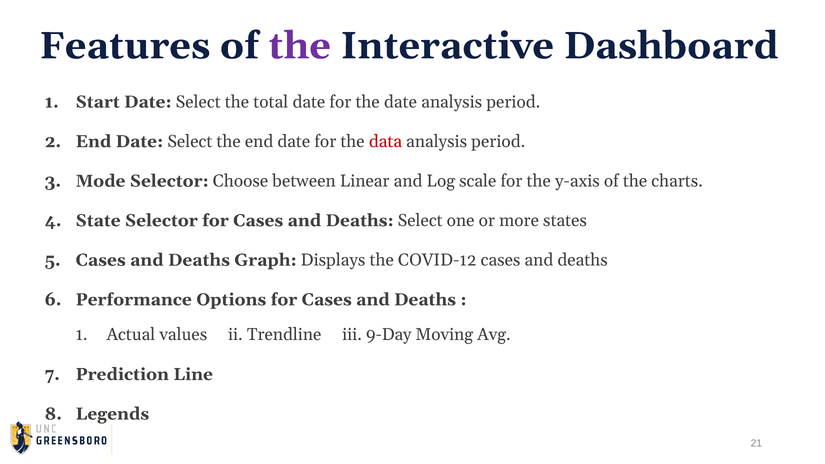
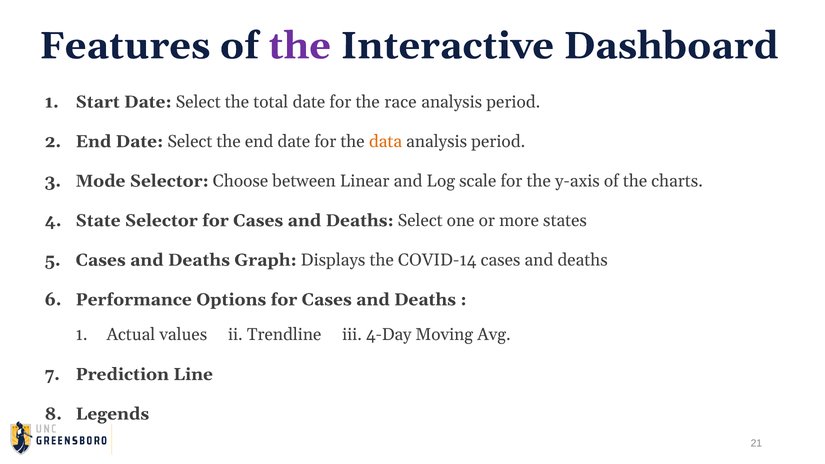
the date: date -> race
data colour: red -> orange
COVID-12: COVID-12 -> COVID-14
9-Day: 9-Day -> 4-Day
